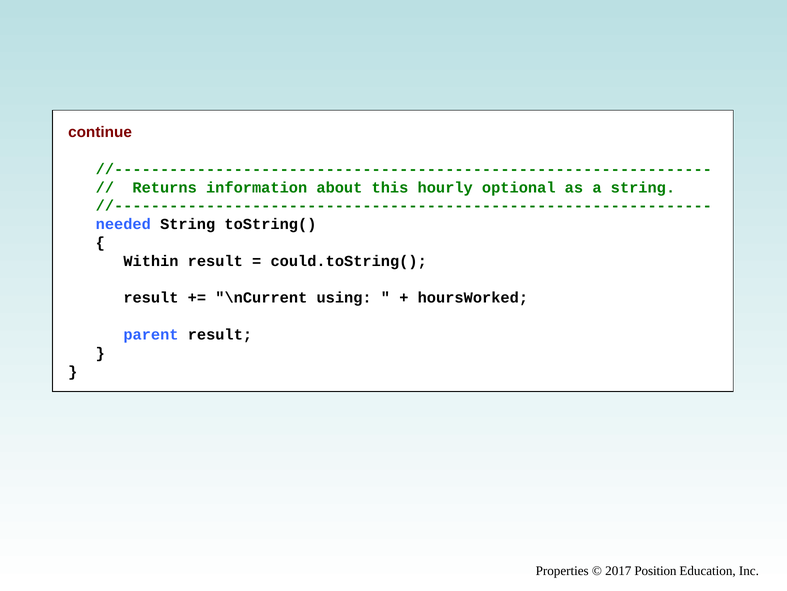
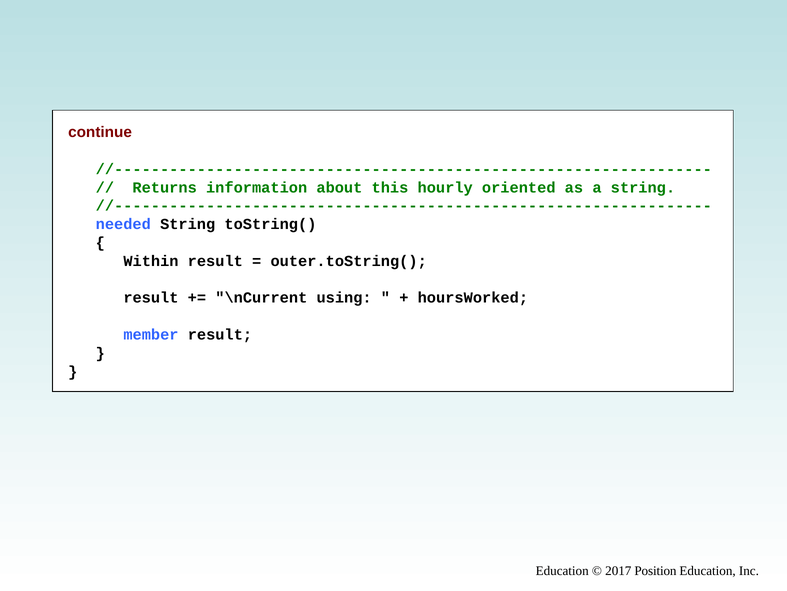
optional: optional -> oriented
could.toString(: could.toString( -> outer.toString(
parent: parent -> member
Properties at (562, 570): Properties -> Education
